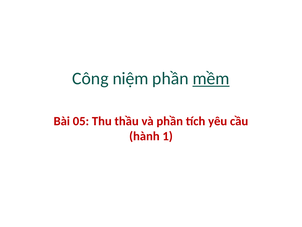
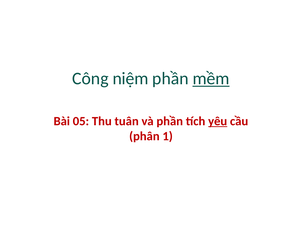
thầu: thầu -> tuân
yêu underline: none -> present
hành: hành -> phân
